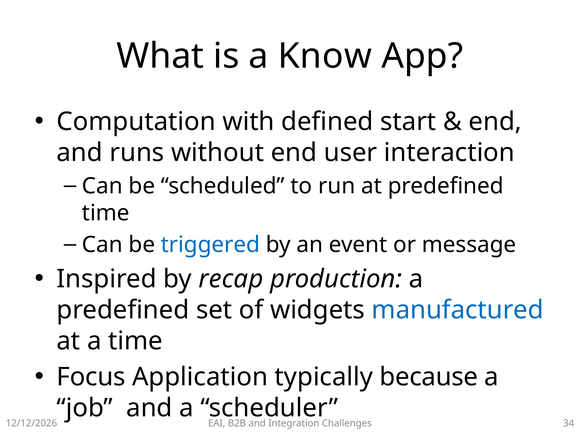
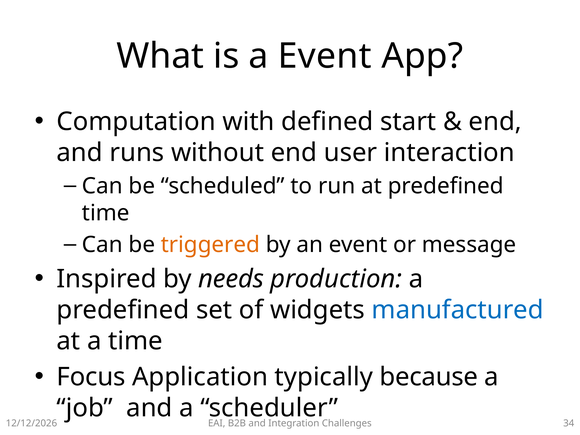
a Know: Know -> Event
triggered colour: blue -> orange
recap: recap -> needs
